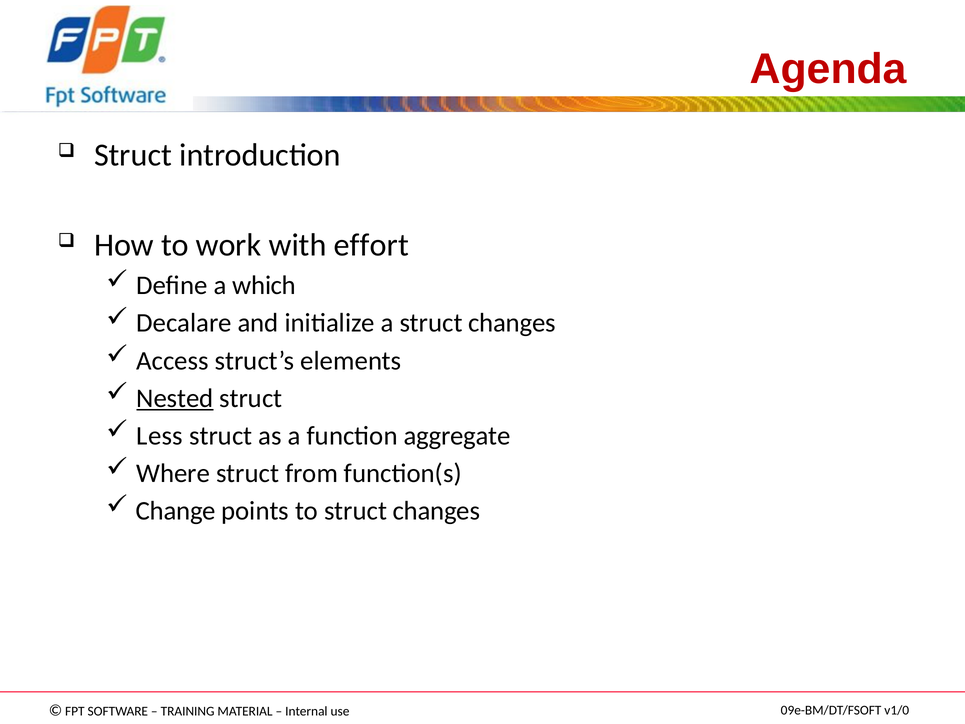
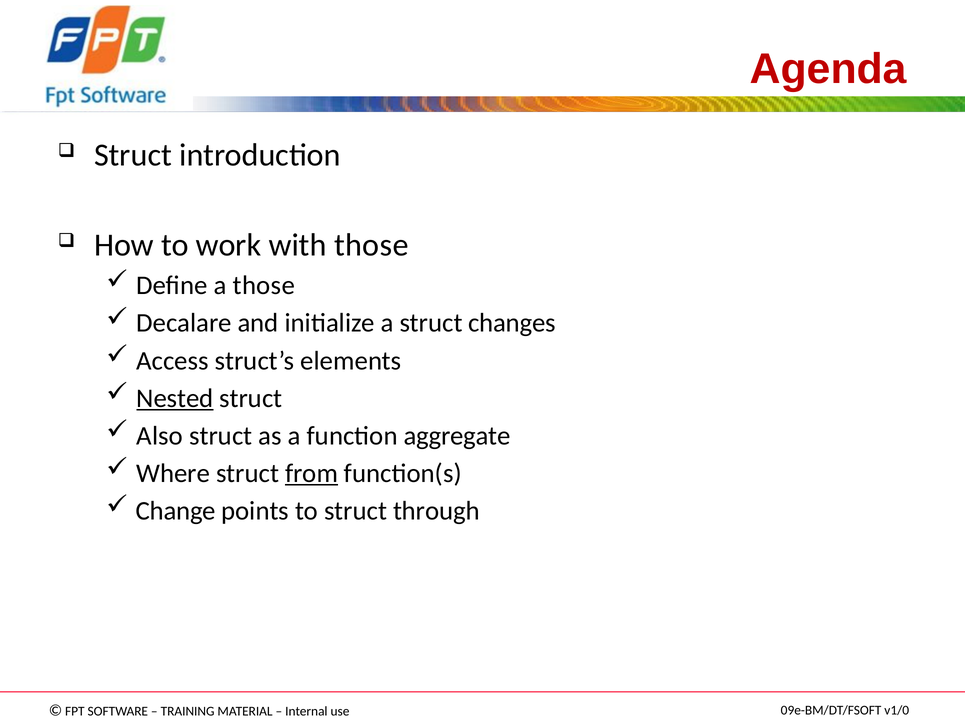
with effort: effort -> those
a which: which -> those
Less: Less -> Also
from underline: none -> present
to struct changes: changes -> through
